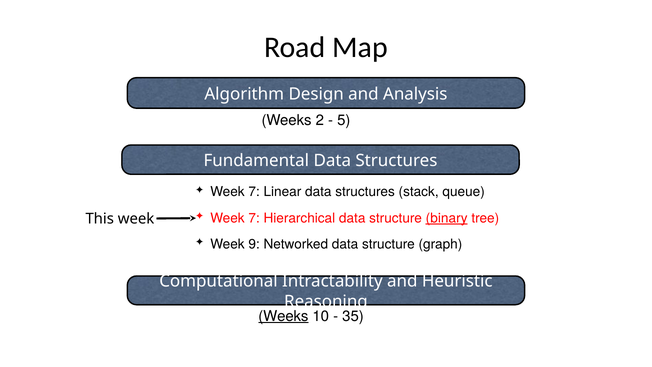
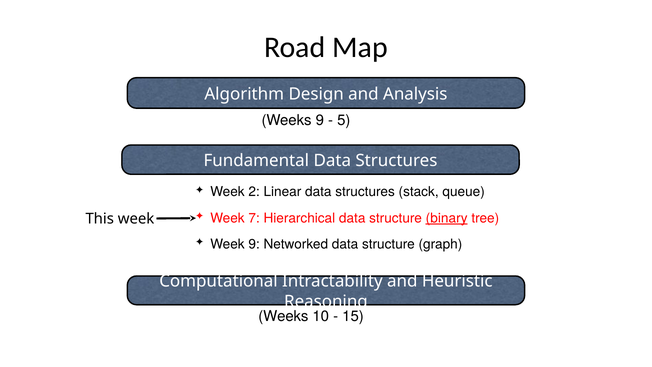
Weeks 2: 2 -> 9
7 at (254, 192): 7 -> 2
Weeks at (283, 316) underline: present -> none
35: 35 -> 15
